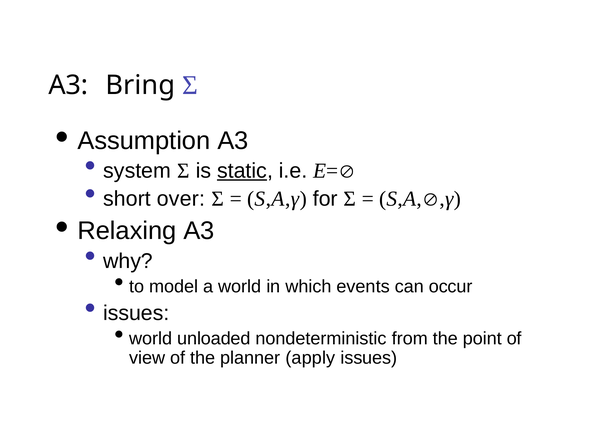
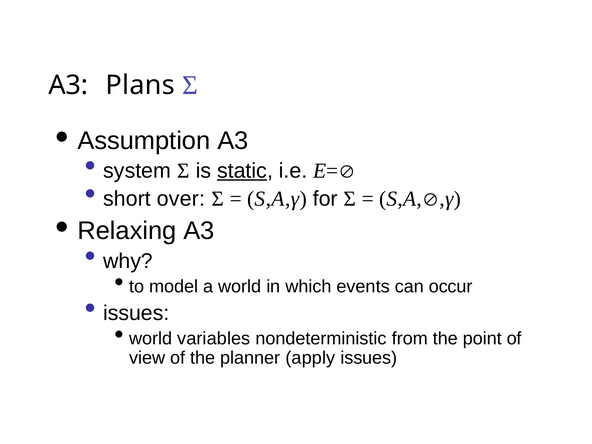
Bring: Bring -> Plans
unloaded: unloaded -> variables
